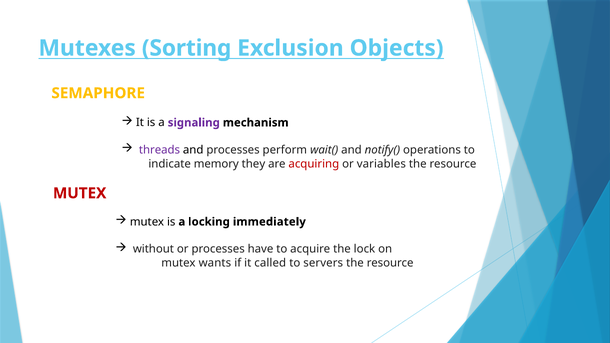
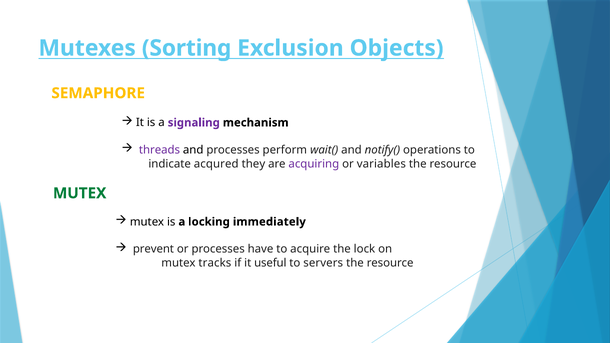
memory: memory -> acqured
acquiring colour: red -> purple
MUTEX at (80, 193) colour: red -> green
without: without -> prevent
wants: wants -> tracks
called: called -> useful
